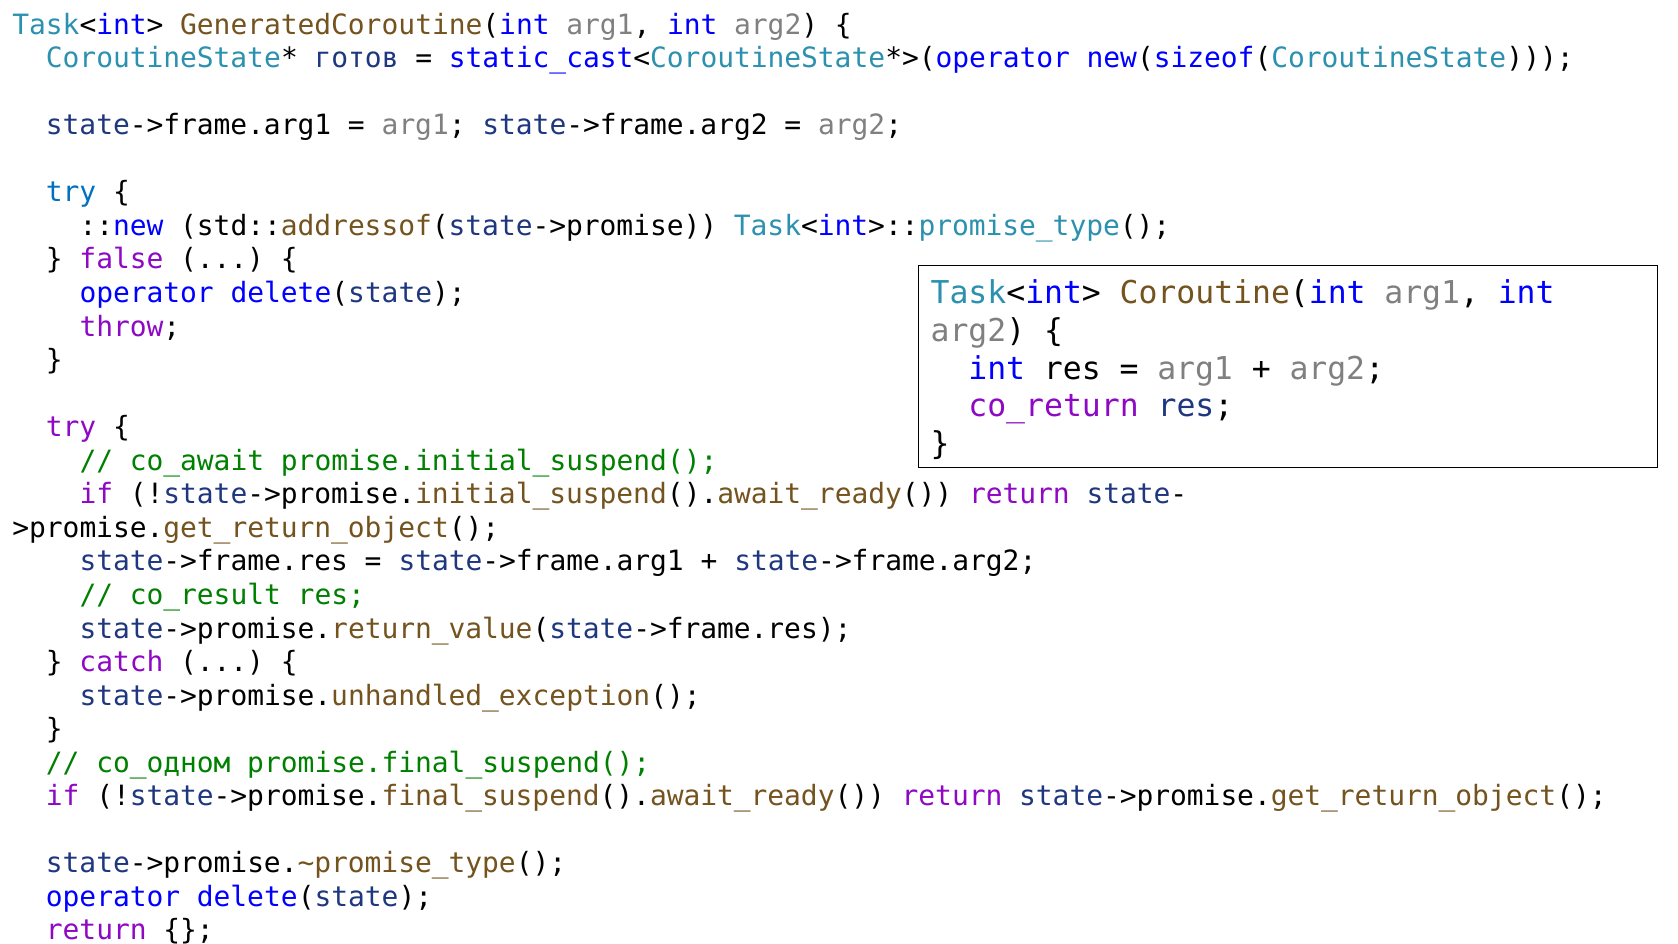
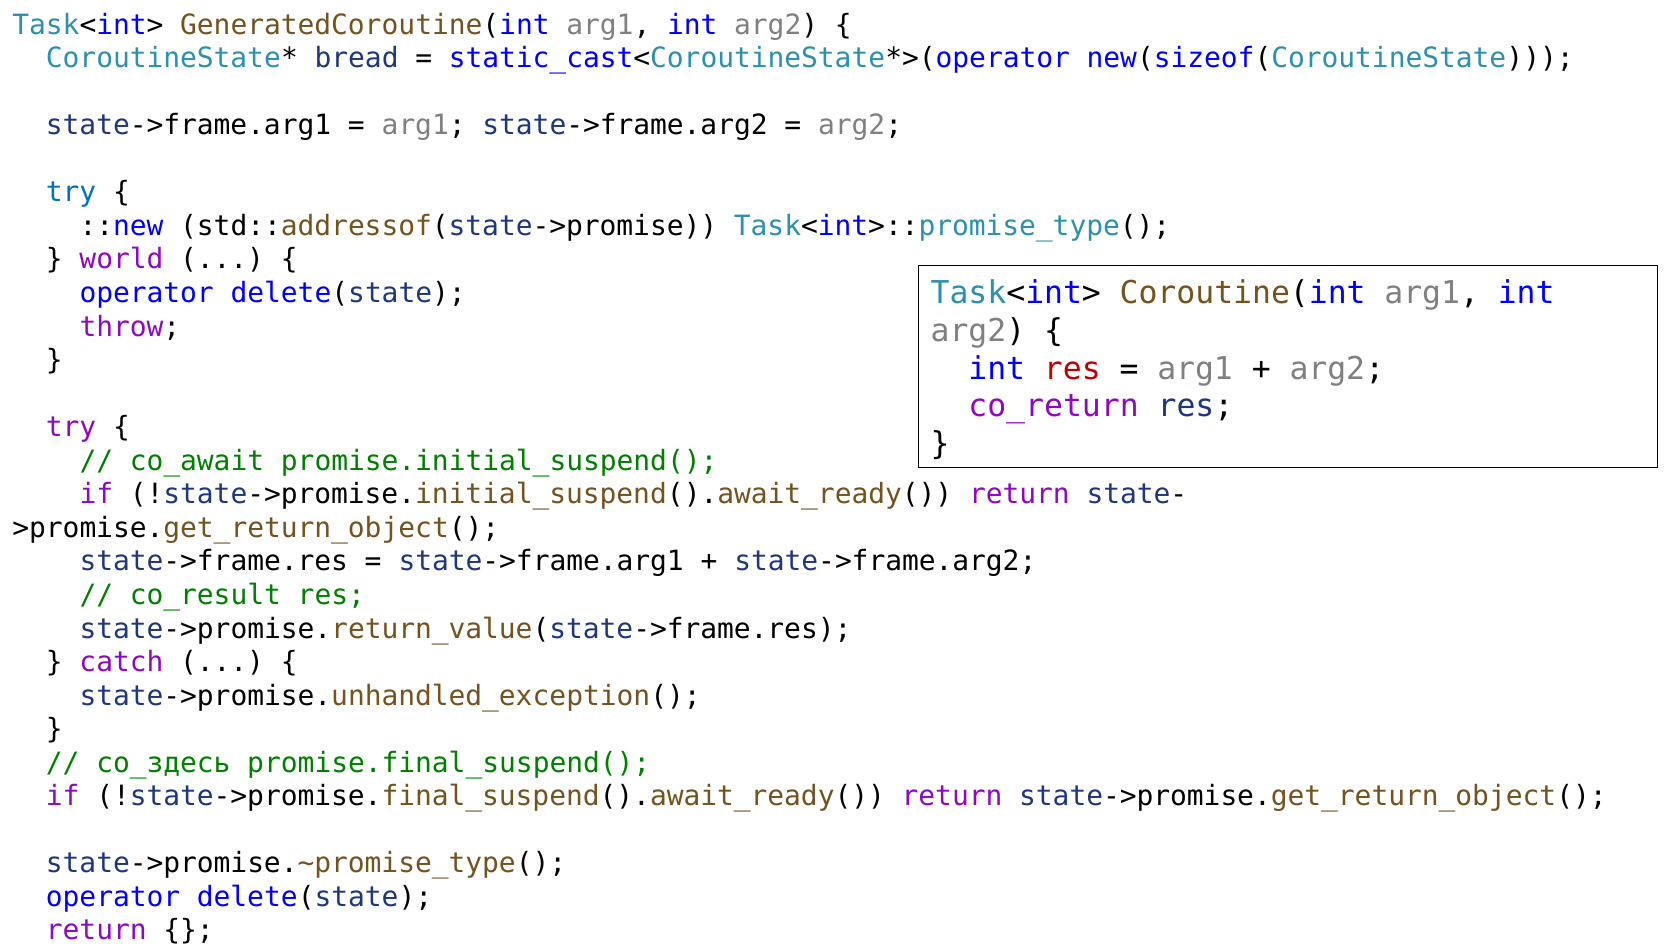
готов: готов -> bread
false: false -> world
res at (1072, 369) colour: black -> red
co_одном: co_одном -> co_здесь
